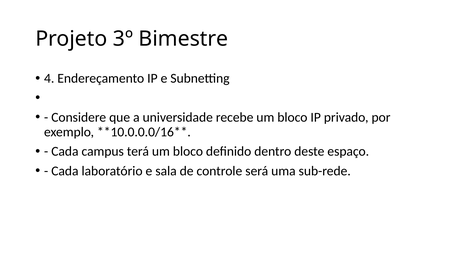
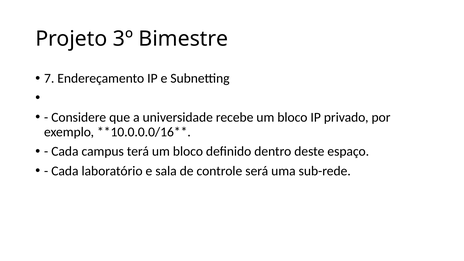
4: 4 -> 7
